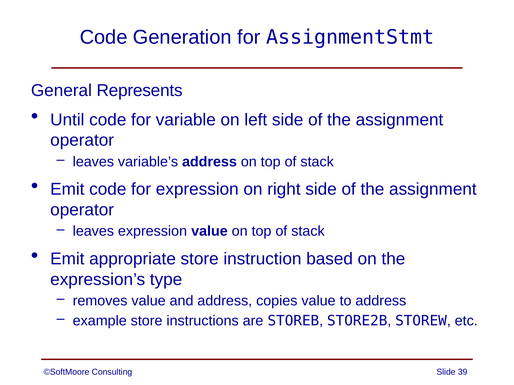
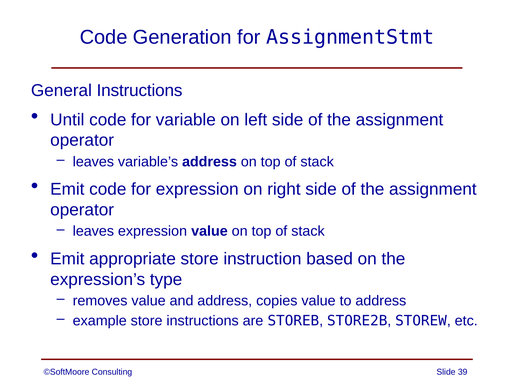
General Represents: Represents -> Instructions
